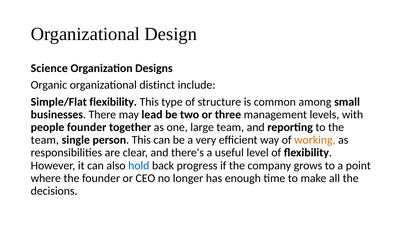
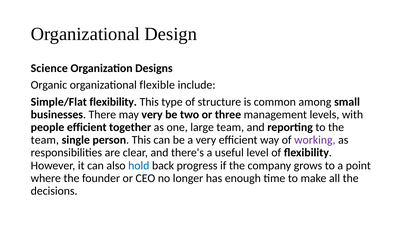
distinct: distinct -> flexible
may lead: lead -> very
people founder: founder -> efficient
working colour: orange -> purple
